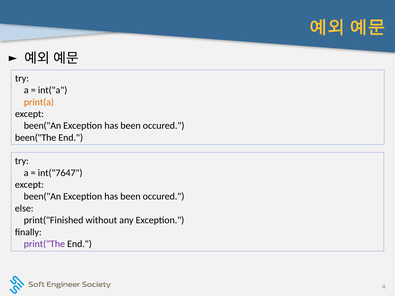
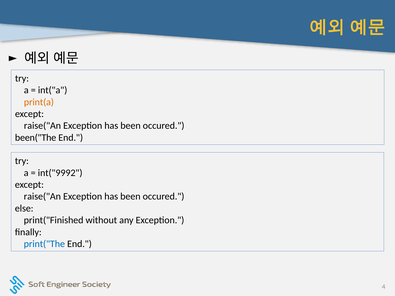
been("An at (42, 126): been("An -> raise("An
int("7647: int("7647 -> int("9992
been("An at (42, 197): been("An -> raise("An
print("The colour: purple -> blue
